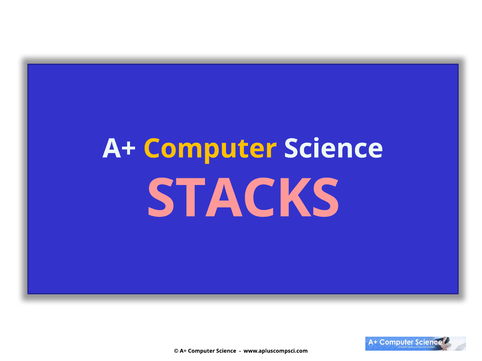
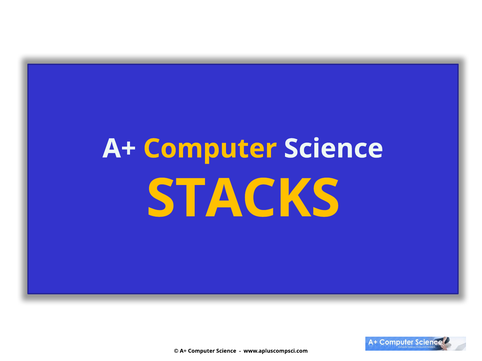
STACKS colour: pink -> yellow
